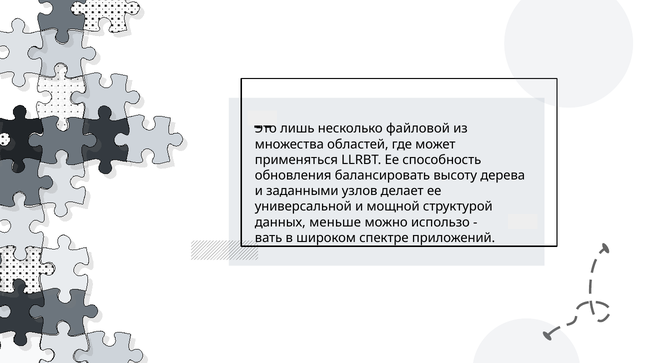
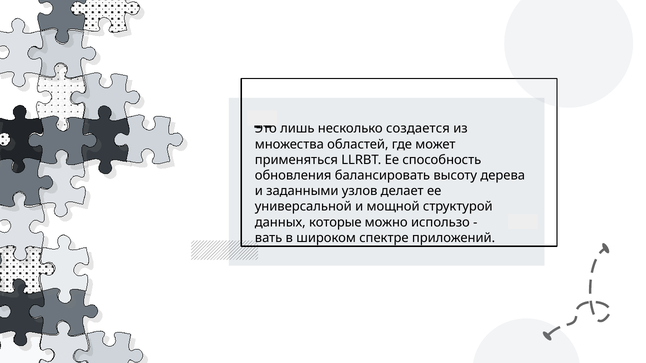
файловой: файловой -> создается
меньше: меньше -> которые
